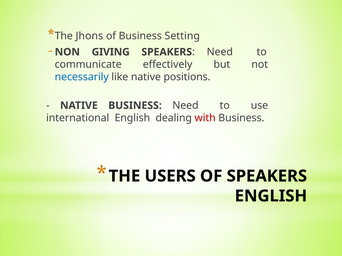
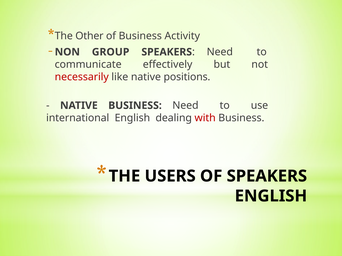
Jhons: Jhons -> Other
Setting: Setting -> Activity
GIVING: GIVING -> GROUP
necessarily colour: blue -> red
